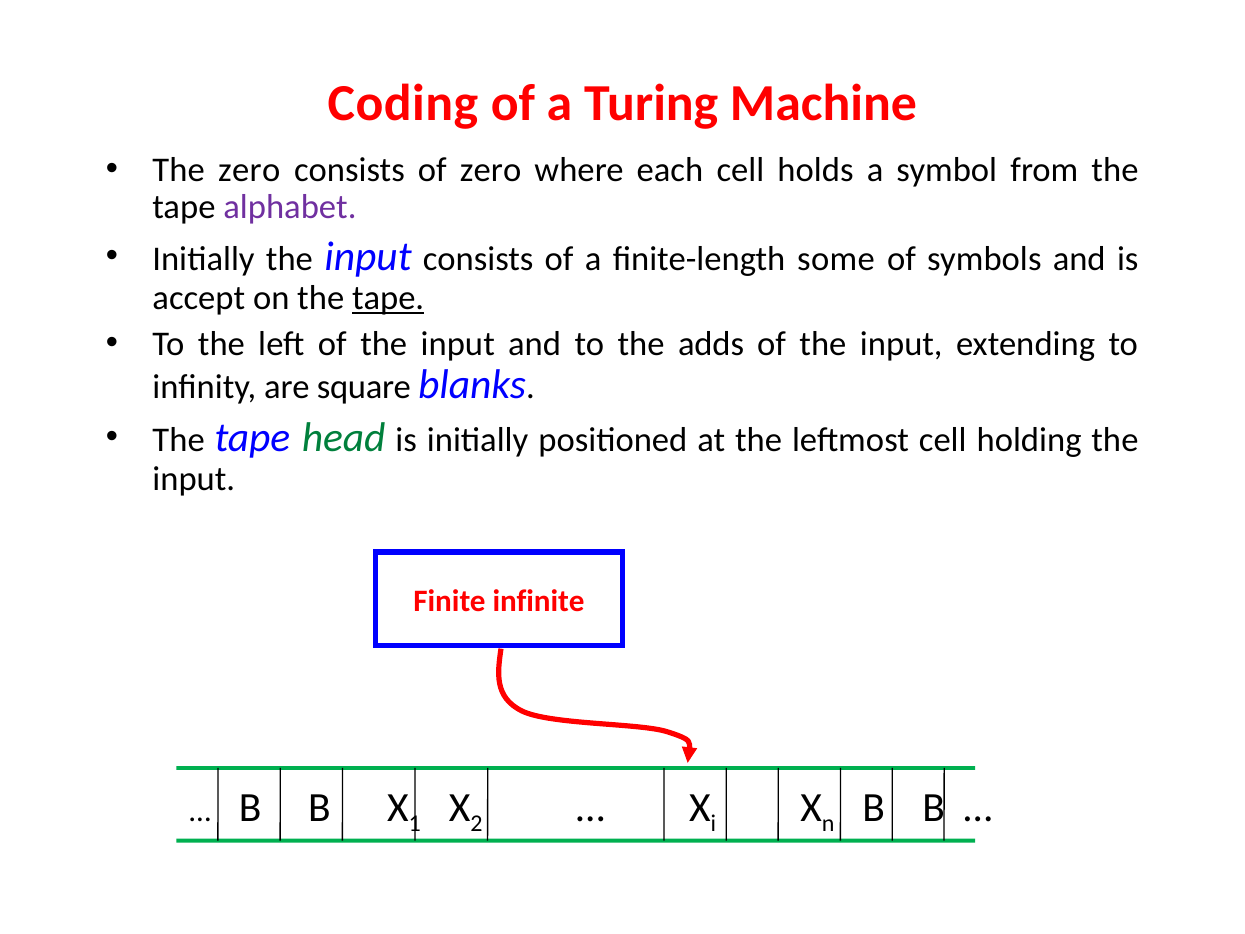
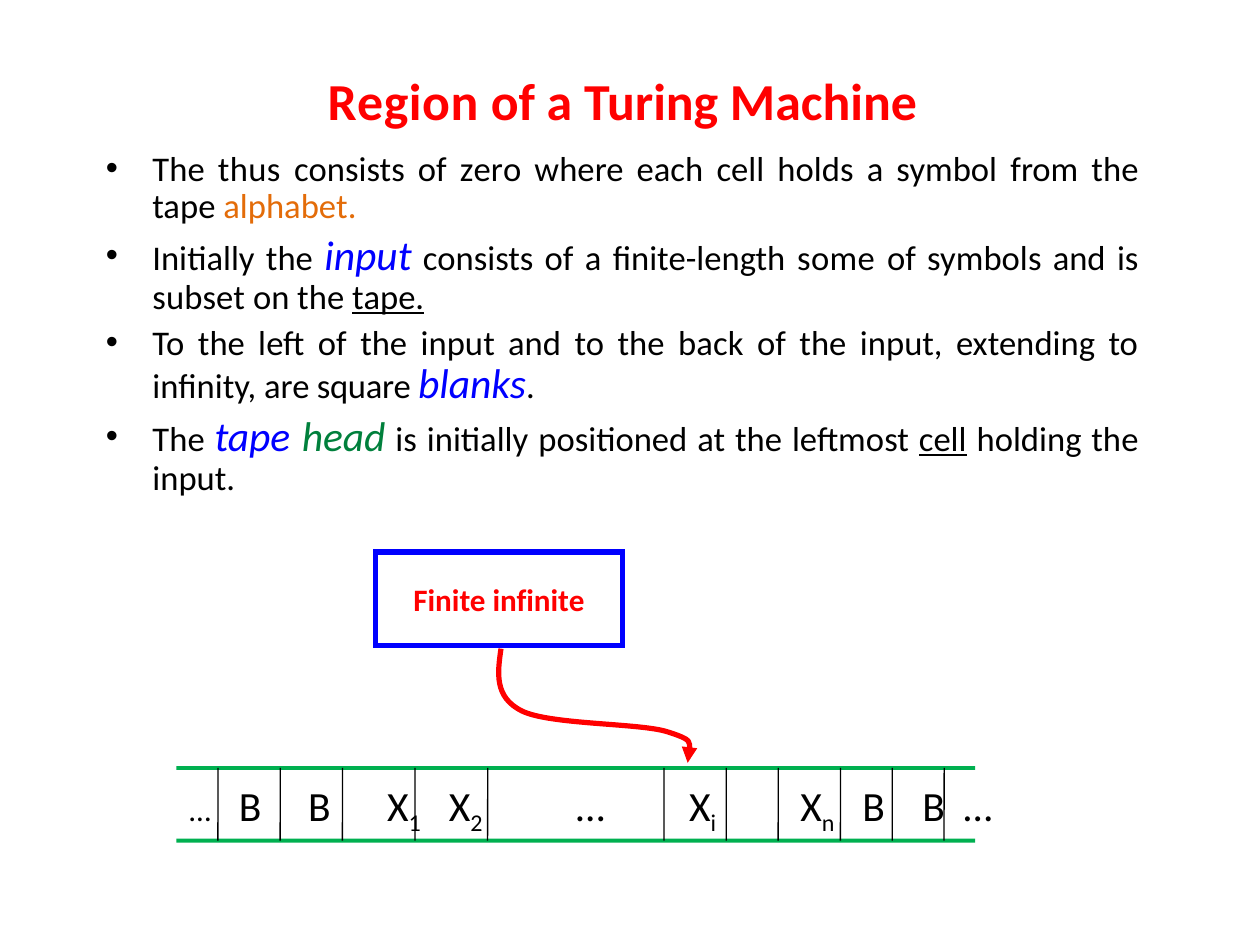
Coding: Coding -> Region
The zero: zero -> thus
alphabet colour: purple -> orange
accept: accept -> subset
adds: adds -> back
cell at (943, 440) underline: none -> present
